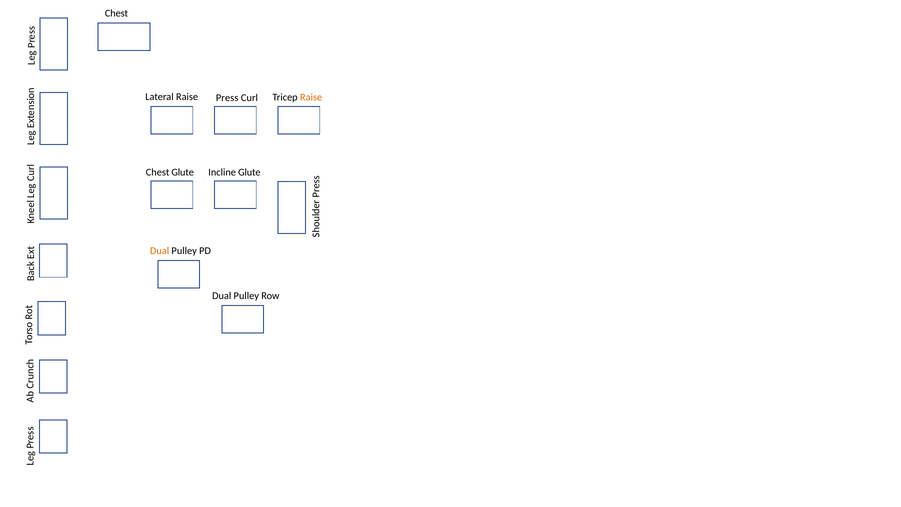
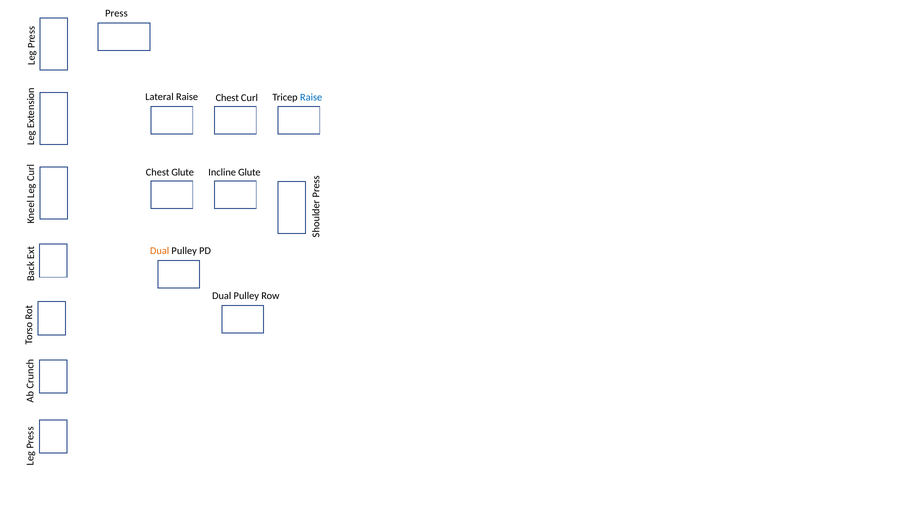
Chest at (117, 14): Chest -> Press
Lateral Raise Press: Press -> Chest
Raise at (311, 97) colour: orange -> blue
